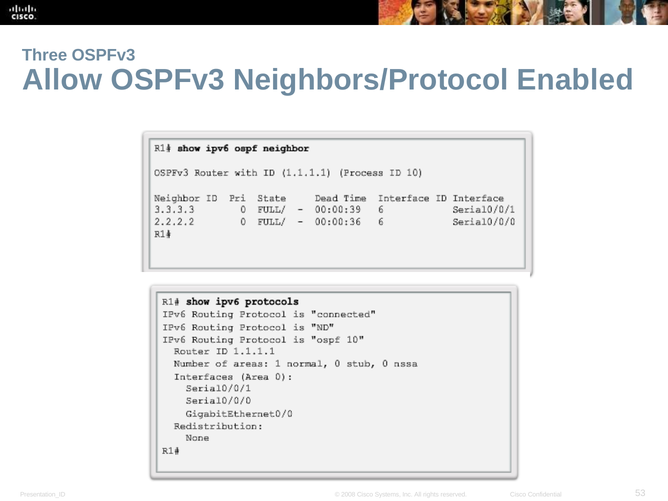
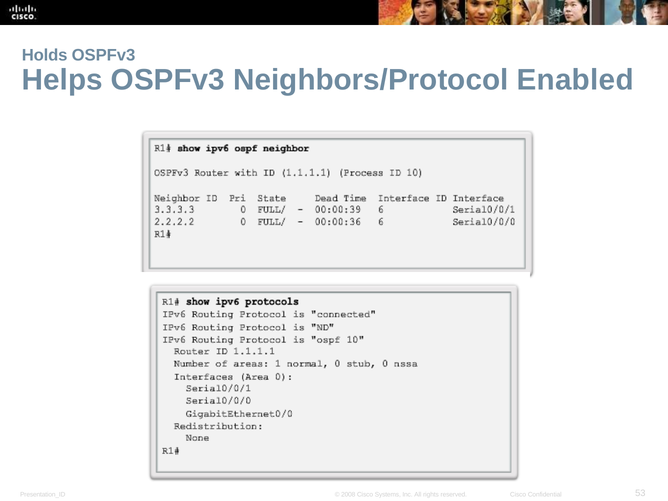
Three: Three -> Holds
Allow: Allow -> Helps
